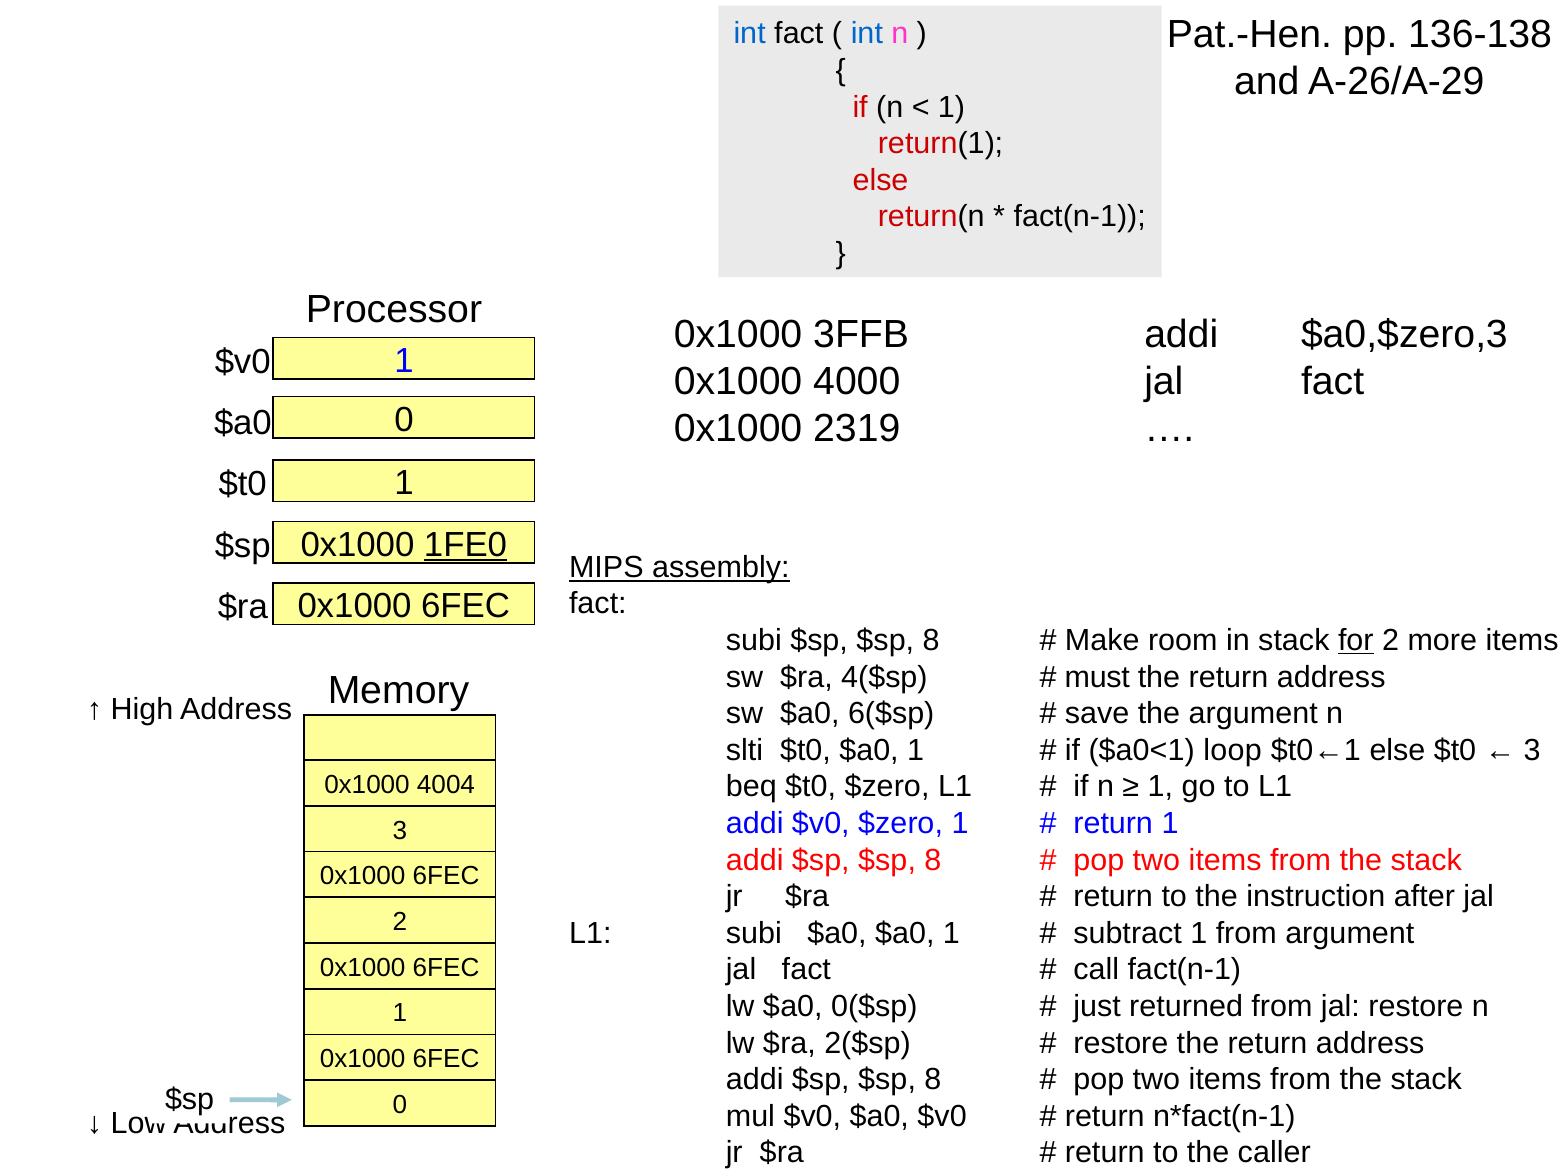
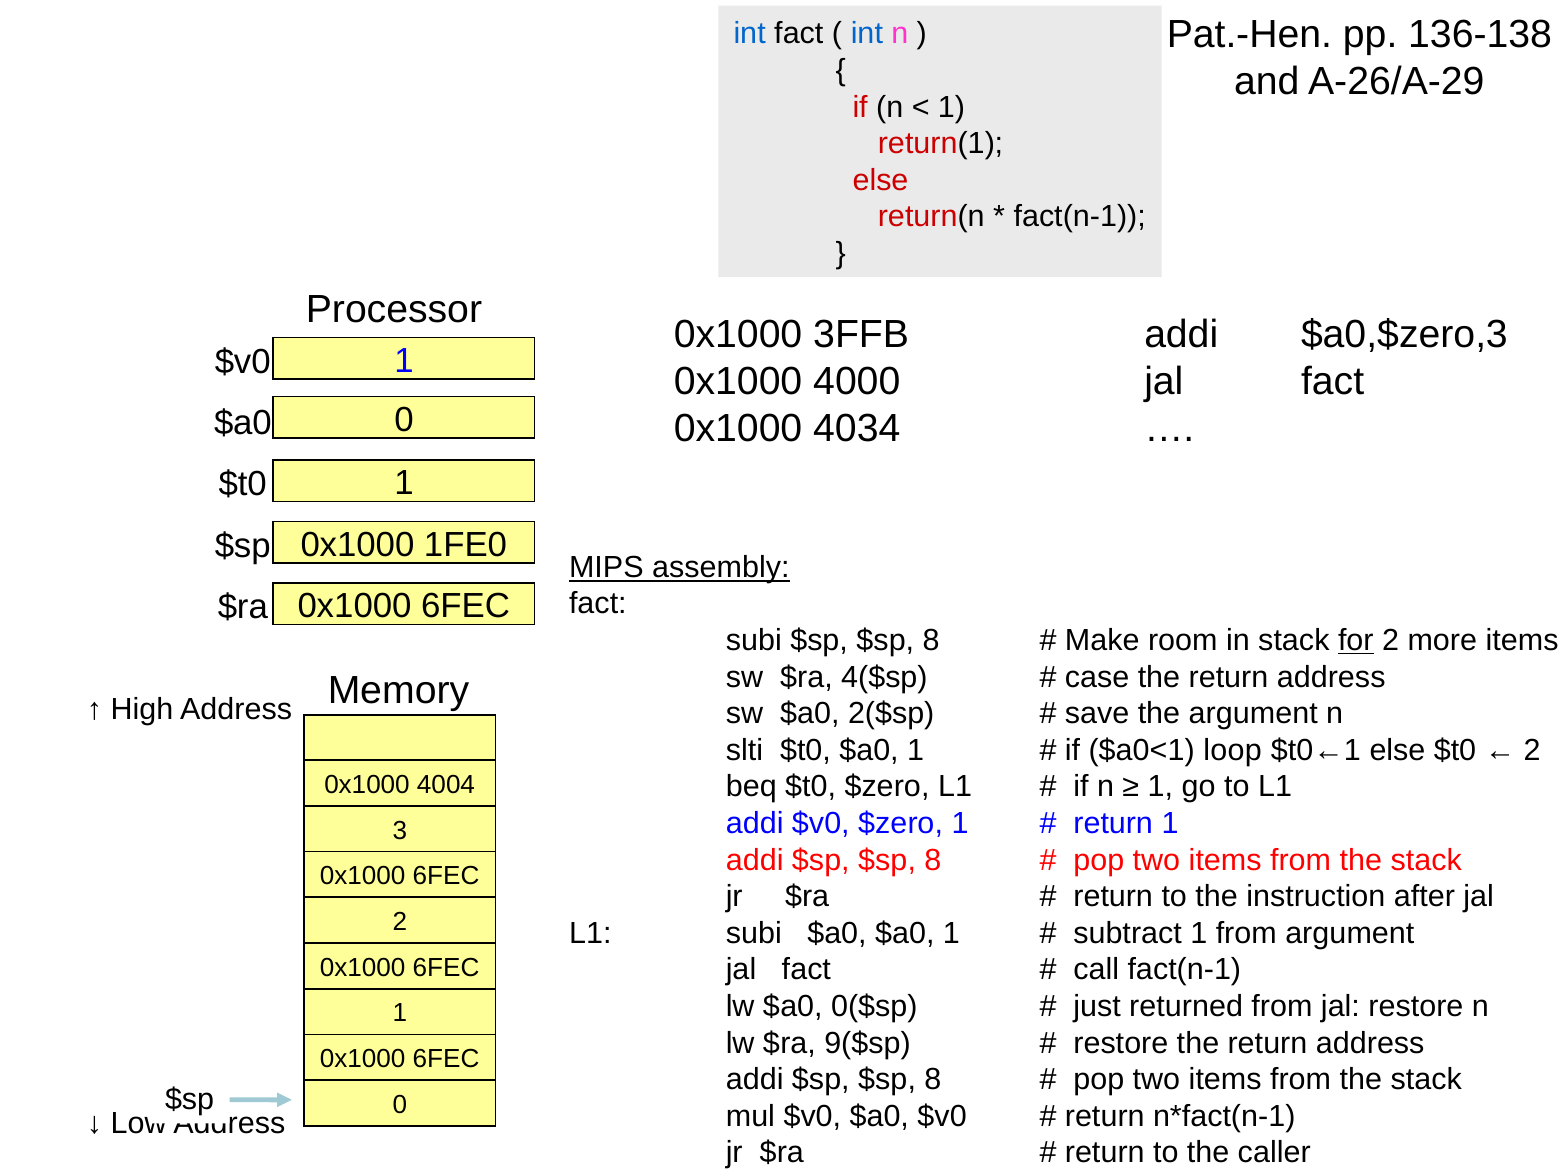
2319: 2319 -> 4034
1FE0 underline: present -> none
must: must -> case
6($sp: 6($sp -> 2($sp
3 at (1532, 750): 3 -> 2
2($sp: 2($sp -> 9($sp
